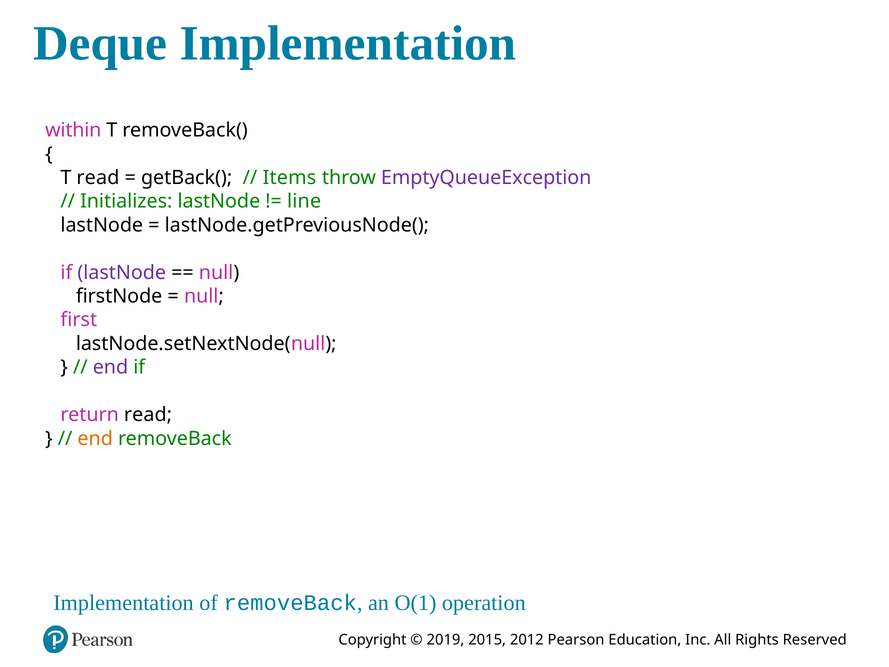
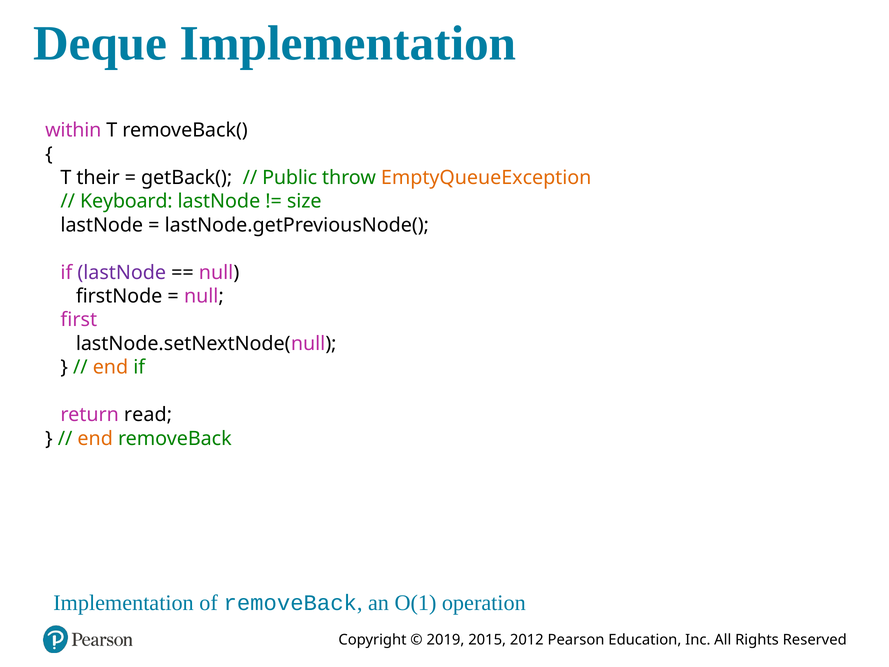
T read: read -> their
Items: Items -> Public
EmptyQueueException colour: purple -> orange
Initializes: Initializes -> Keyboard
line: line -> size
end at (110, 367) colour: purple -> orange
